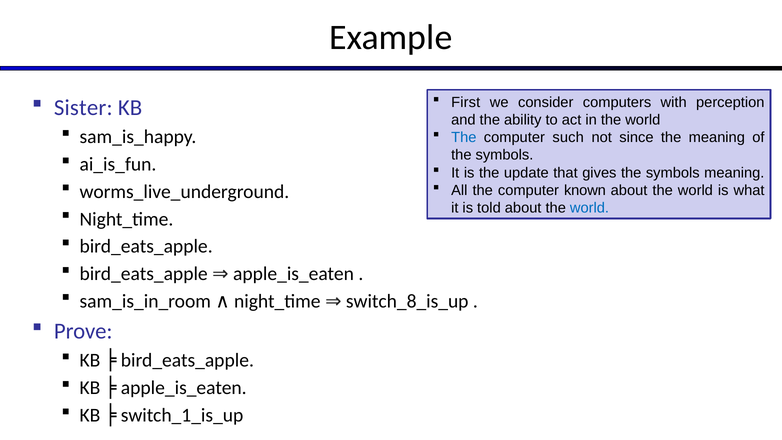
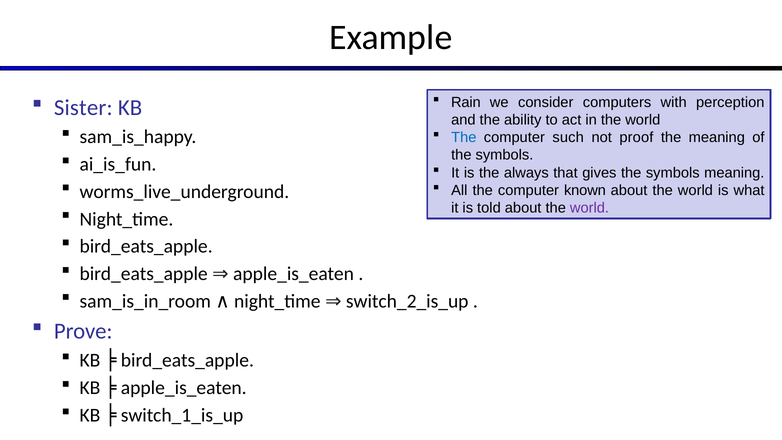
First: First -> Rain
since: since -> proof
update: update -> always
world at (589, 208) colour: blue -> purple
switch_8_is_up: switch_8_is_up -> switch_2_is_up
